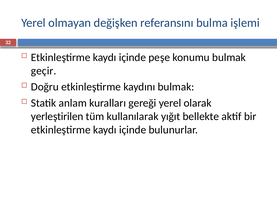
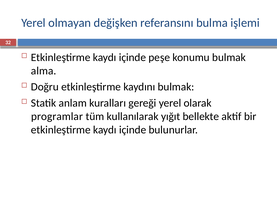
geçir: geçir -> alma
yerleştirilen: yerleştirilen -> programlar
